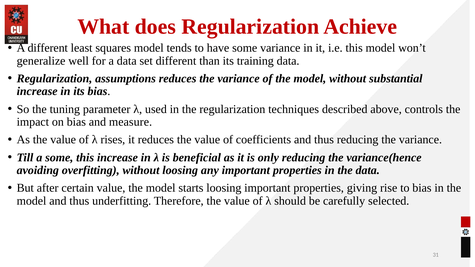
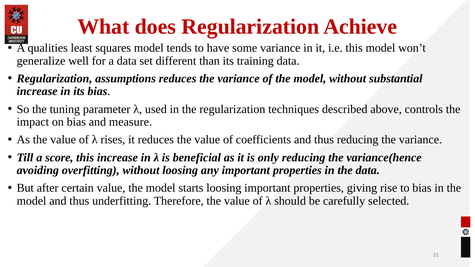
A different: different -> qualities
a some: some -> score
